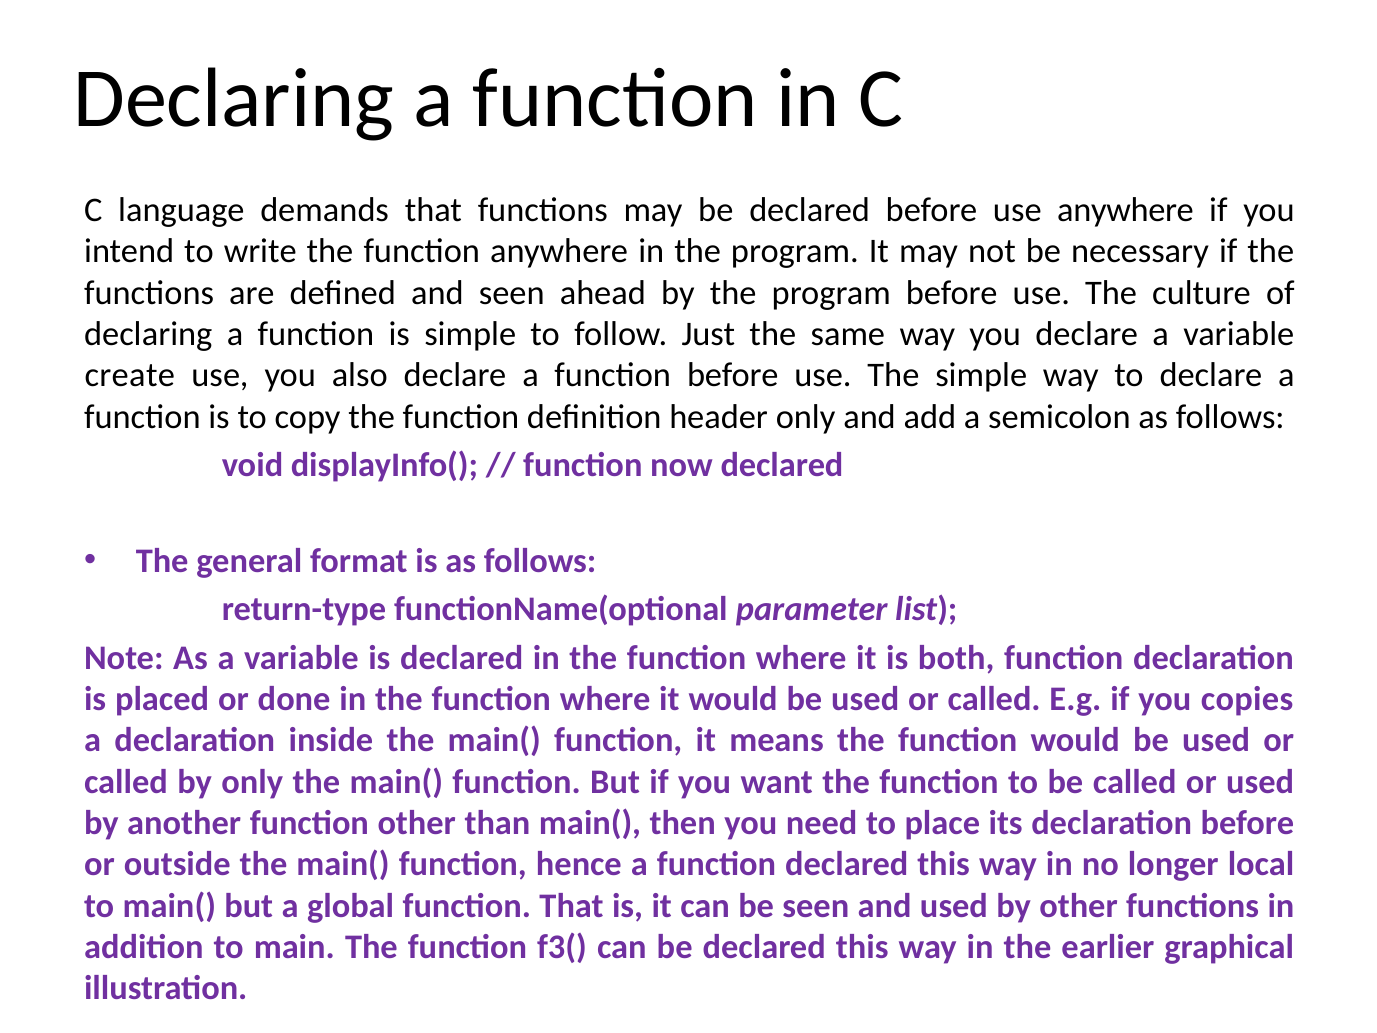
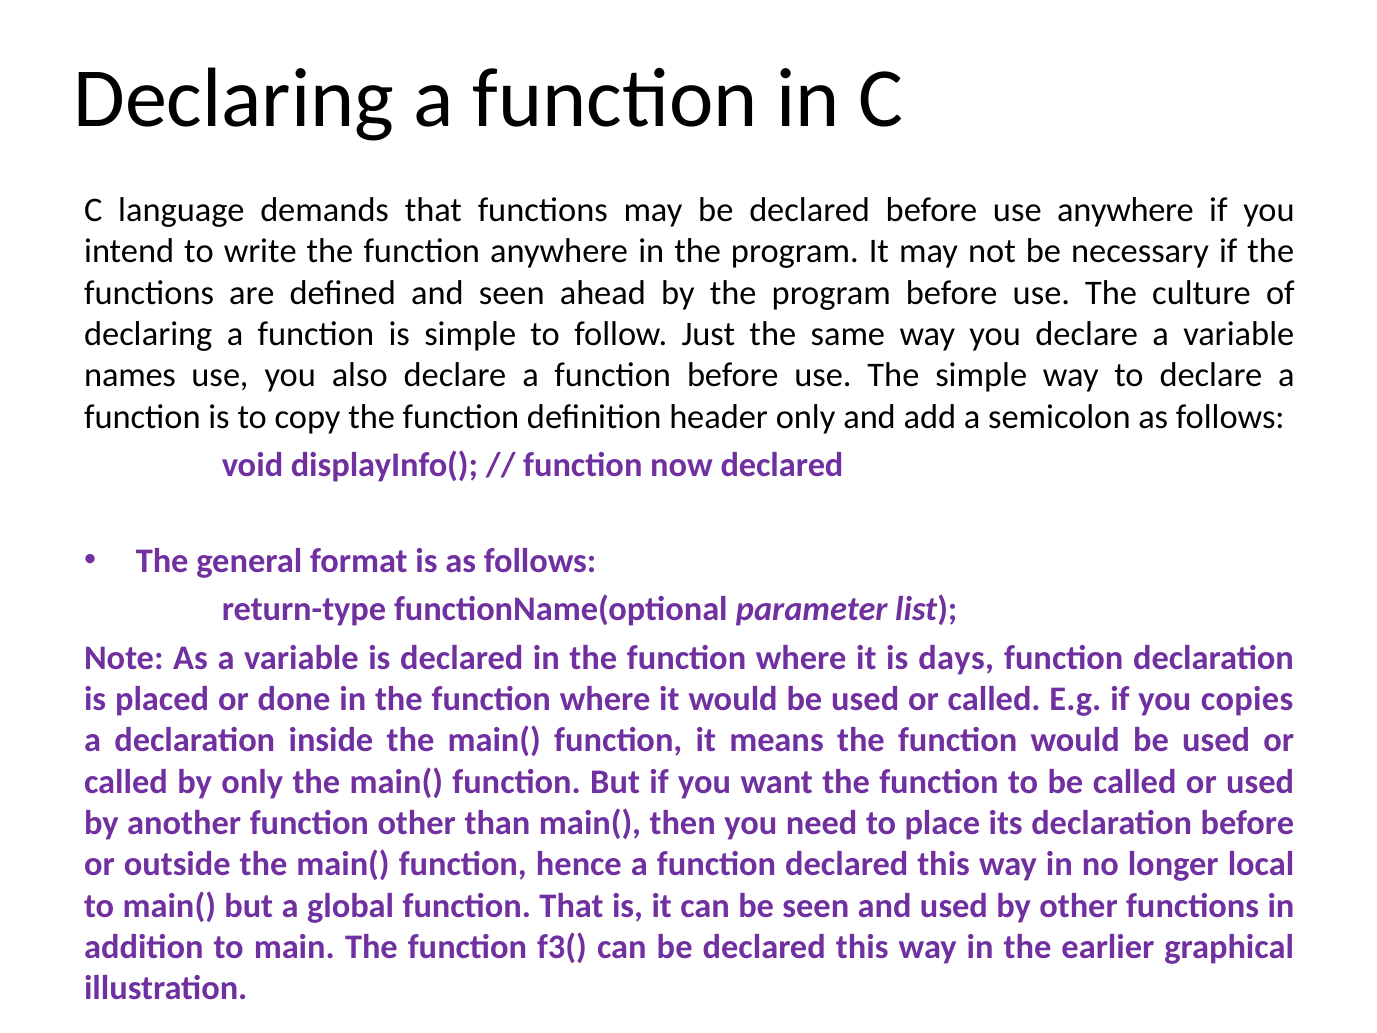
create: create -> names
both: both -> days
